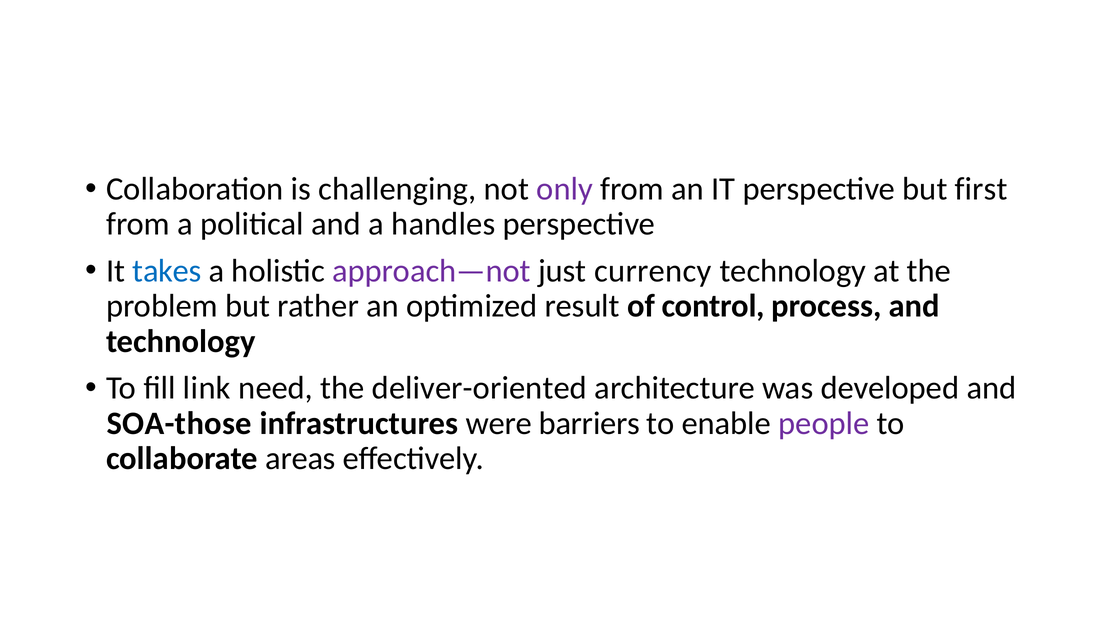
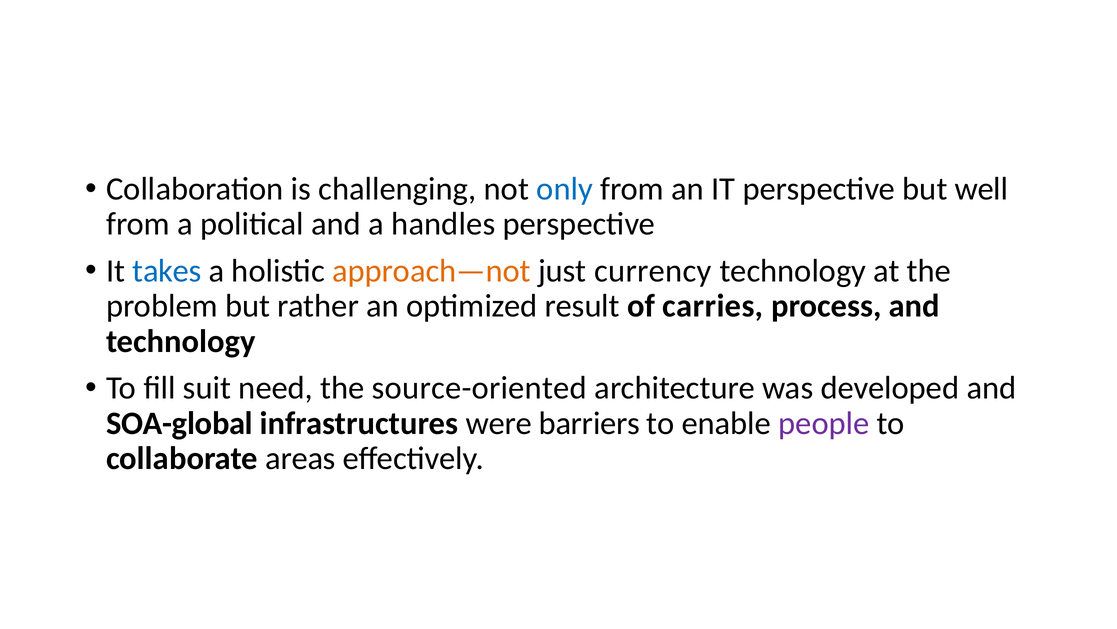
only colour: purple -> blue
first: first -> well
approach—not colour: purple -> orange
control: control -> carries
link: link -> suit
deliver-oriented: deliver-oriented -> source-oriented
SOA-those: SOA-those -> SOA-global
